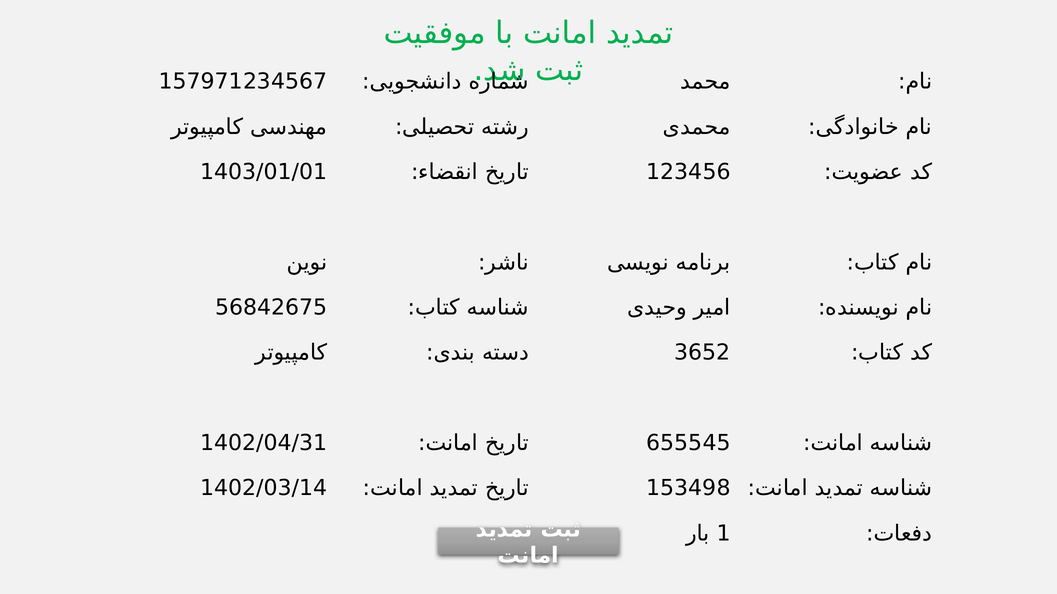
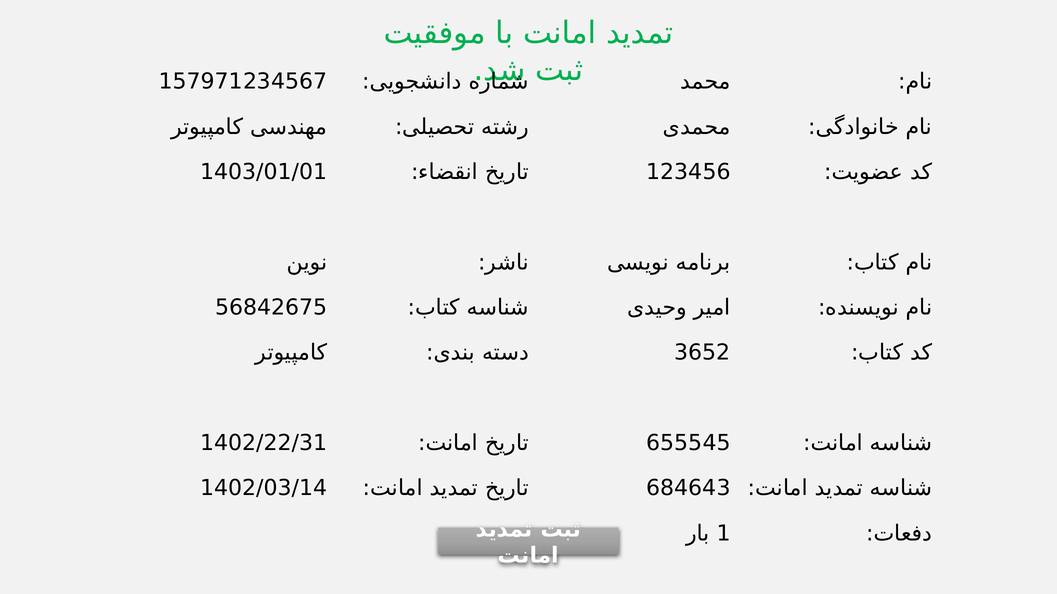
1402/04/31: 1402/04/31 -> 1402/22/31
153498: 153498 -> 684643
